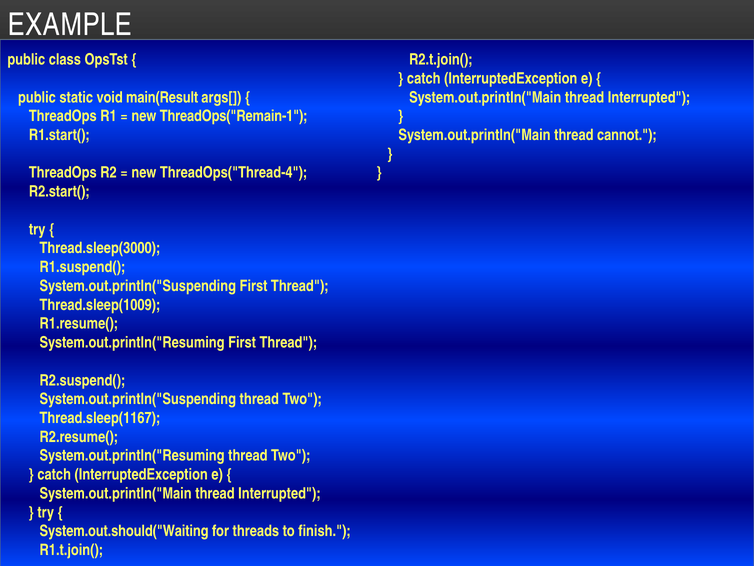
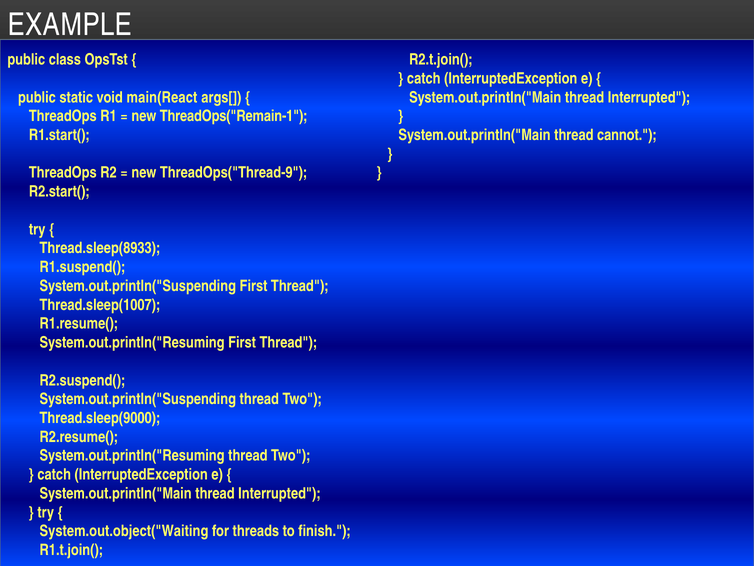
main(Result: main(Result -> main(React
ThreadOps("Thread-4: ThreadOps("Thread-4 -> ThreadOps("Thread-9
Thread.sleep(3000: Thread.sleep(3000 -> Thread.sleep(8933
Thread.sleep(1009: Thread.sleep(1009 -> Thread.sleep(1007
Thread.sleep(1167: Thread.sleep(1167 -> Thread.sleep(9000
System.out.should("Waiting: System.out.should("Waiting -> System.out.object("Waiting
